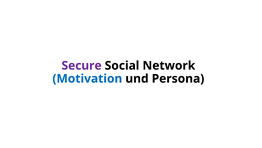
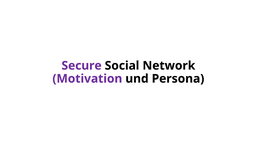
Motivation colour: blue -> purple
